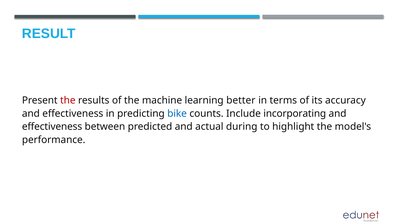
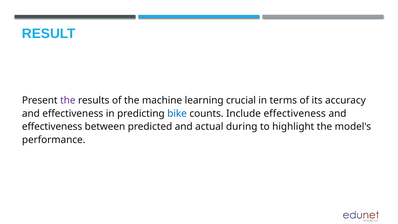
the at (68, 100) colour: red -> purple
better: better -> crucial
Include incorporating: incorporating -> effectiveness
